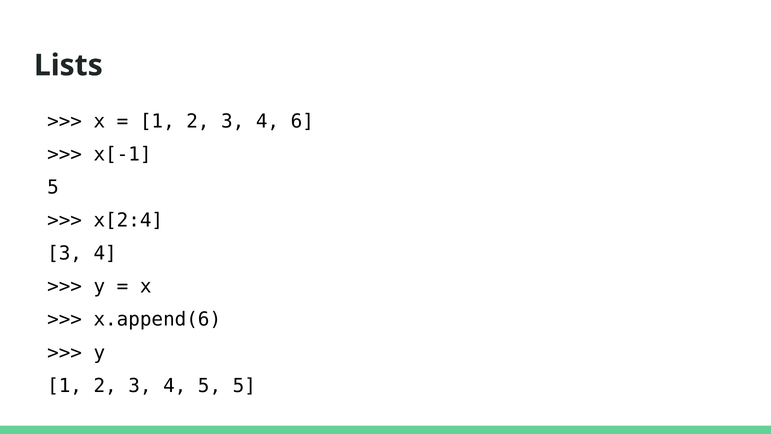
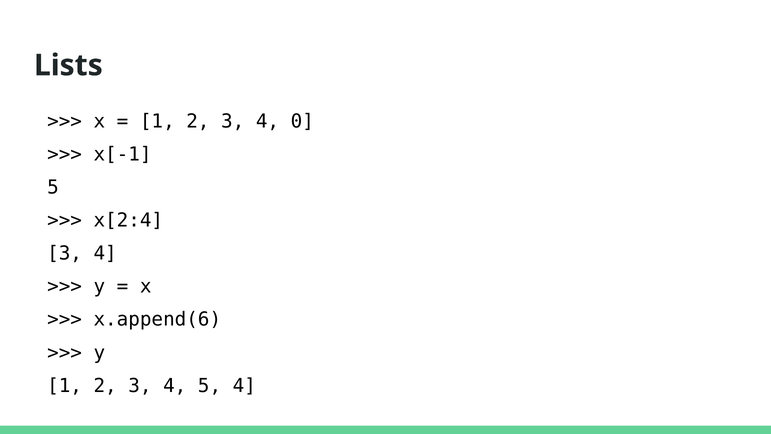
6: 6 -> 0
5 5: 5 -> 4
